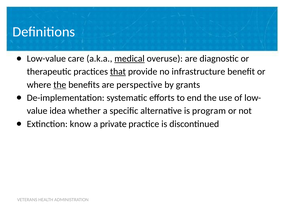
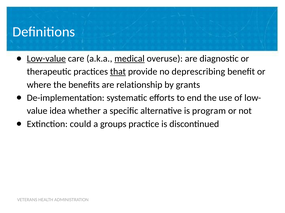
Low-value underline: none -> present
infrastructure: infrastructure -> deprescribing
the at (60, 85) underline: present -> none
perspective: perspective -> relationship
know: know -> could
private: private -> groups
